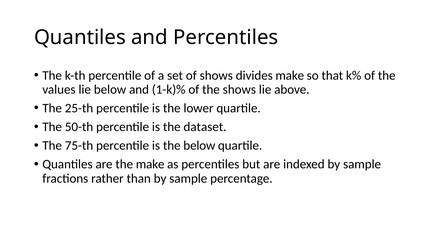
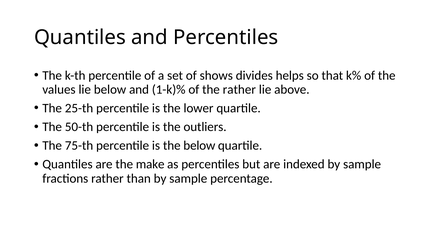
divides make: make -> helps
the shows: shows -> rather
dataset: dataset -> outliers
